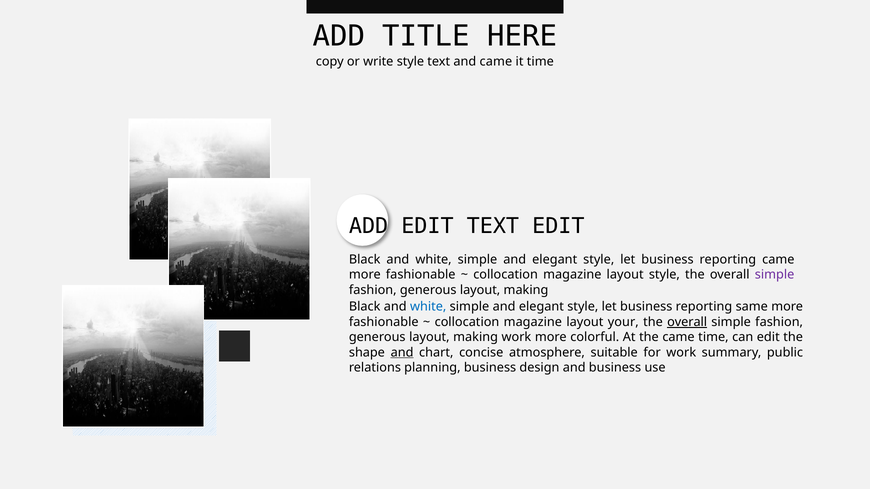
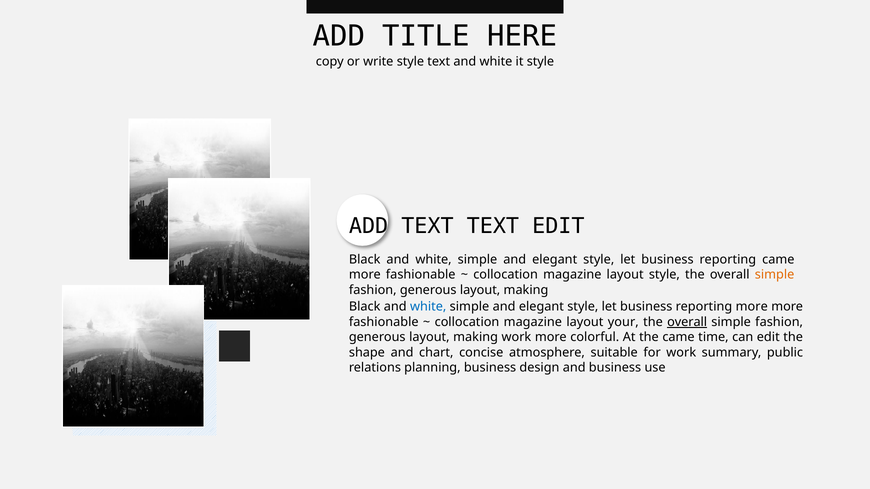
text and came: came -> white
it time: time -> style
ADD EDIT: EDIT -> TEXT
simple at (775, 275) colour: purple -> orange
reporting same: same -> more
and at (402, 353) underline: present -> none
